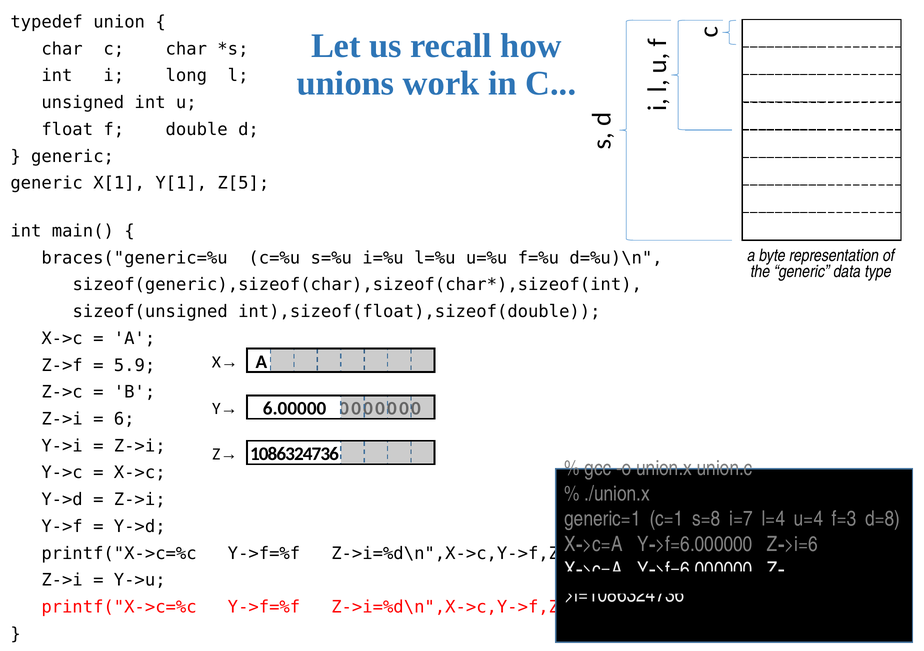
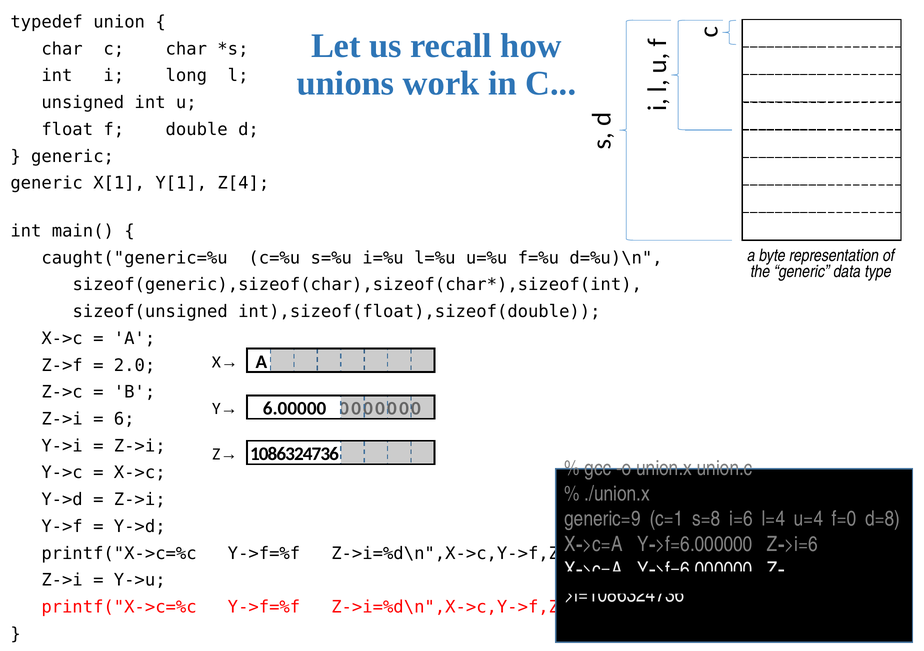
Z[5: Z[5 -> Z[4
braces("generic=%u: braces("generic=%u -> caught("generic=%u
5.9: 5.9 -> 2.0
generic=1: generic=1 -> generic=9
i=7: i=7 -> i=6
f=3: f=3 -> f=0
